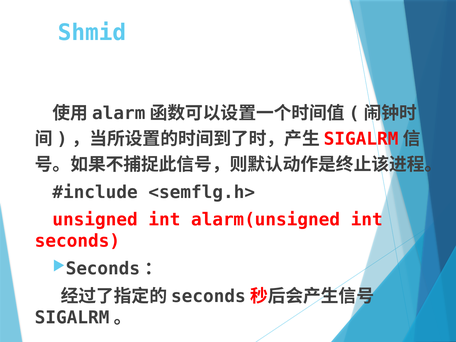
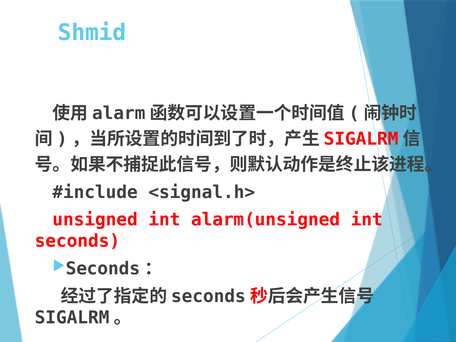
<semflg.h>: <semflg.h> -> <signal.h>
